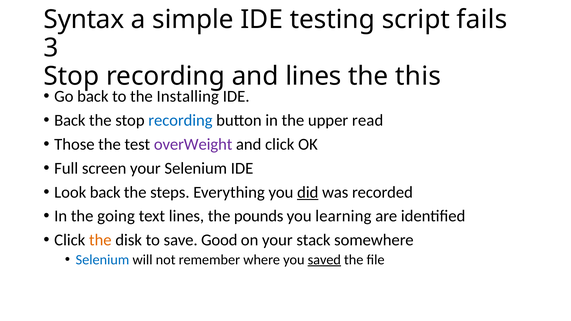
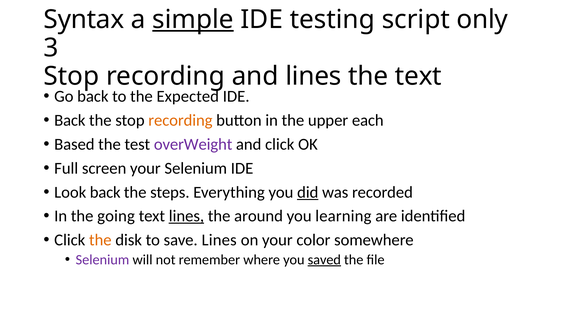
simple underline: none -> present
fails: fails -> only
the this: this -> text
Installing: Installing -> Expected
recording at (180, 120) colour: blue -> orange
read: read -> each
Those: Those -> Based
lines at (186, 216) underline: none -> present
pounds: pounds -> around
save Good: Good -> Lines
stack: stack -> color
Selenium at (102, 260) colour: blue -> purple
